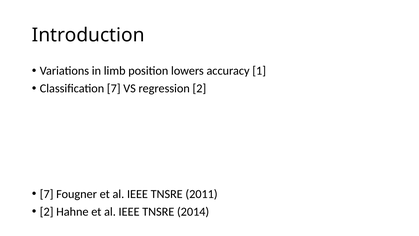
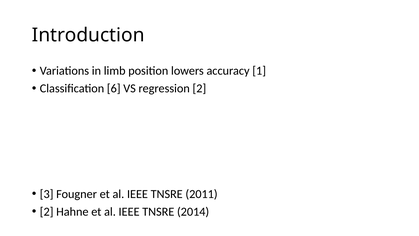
Classification 7: 7 -> 6
7 at (47, 194): 7 -> 3
